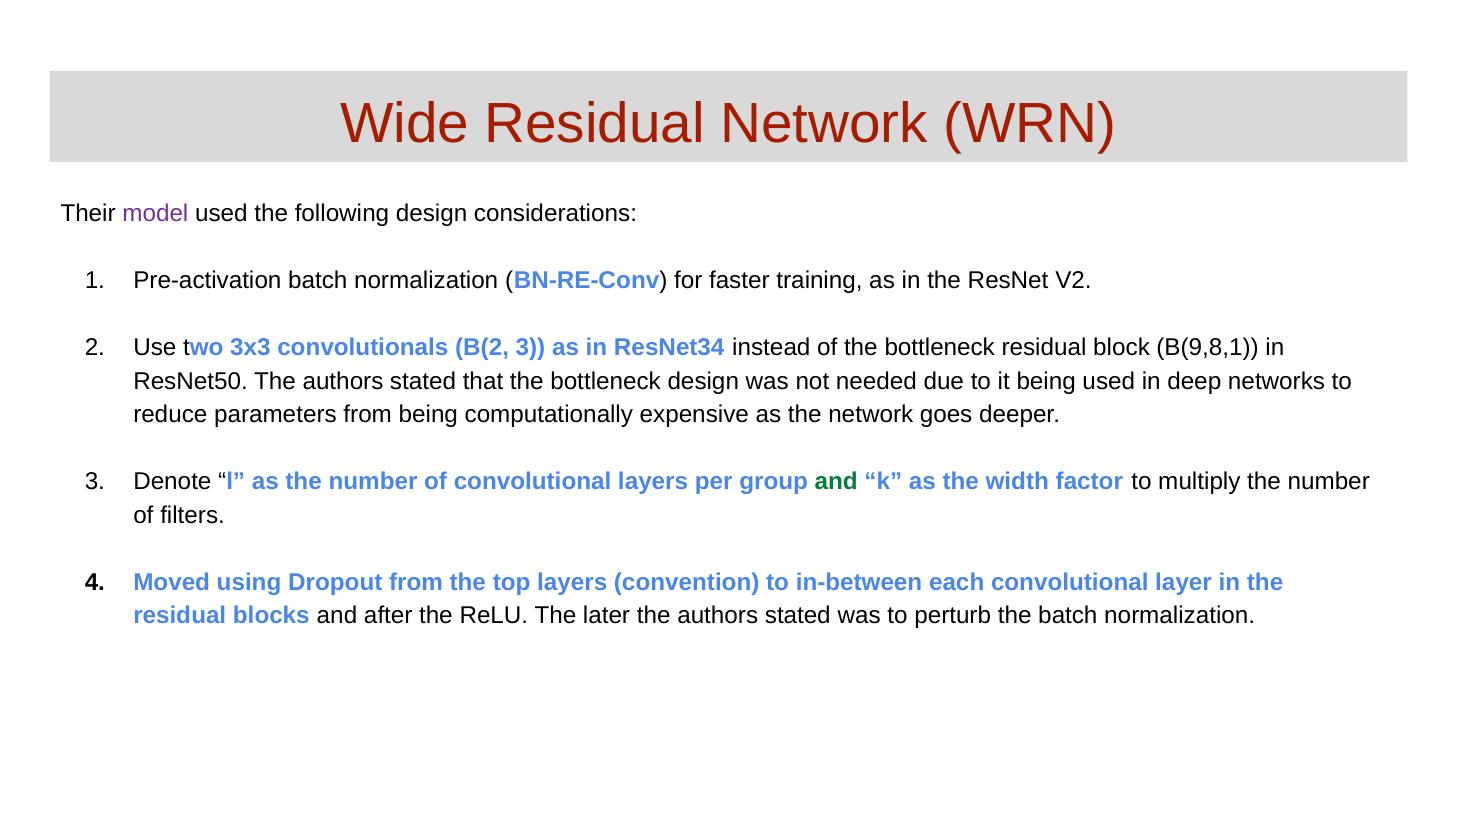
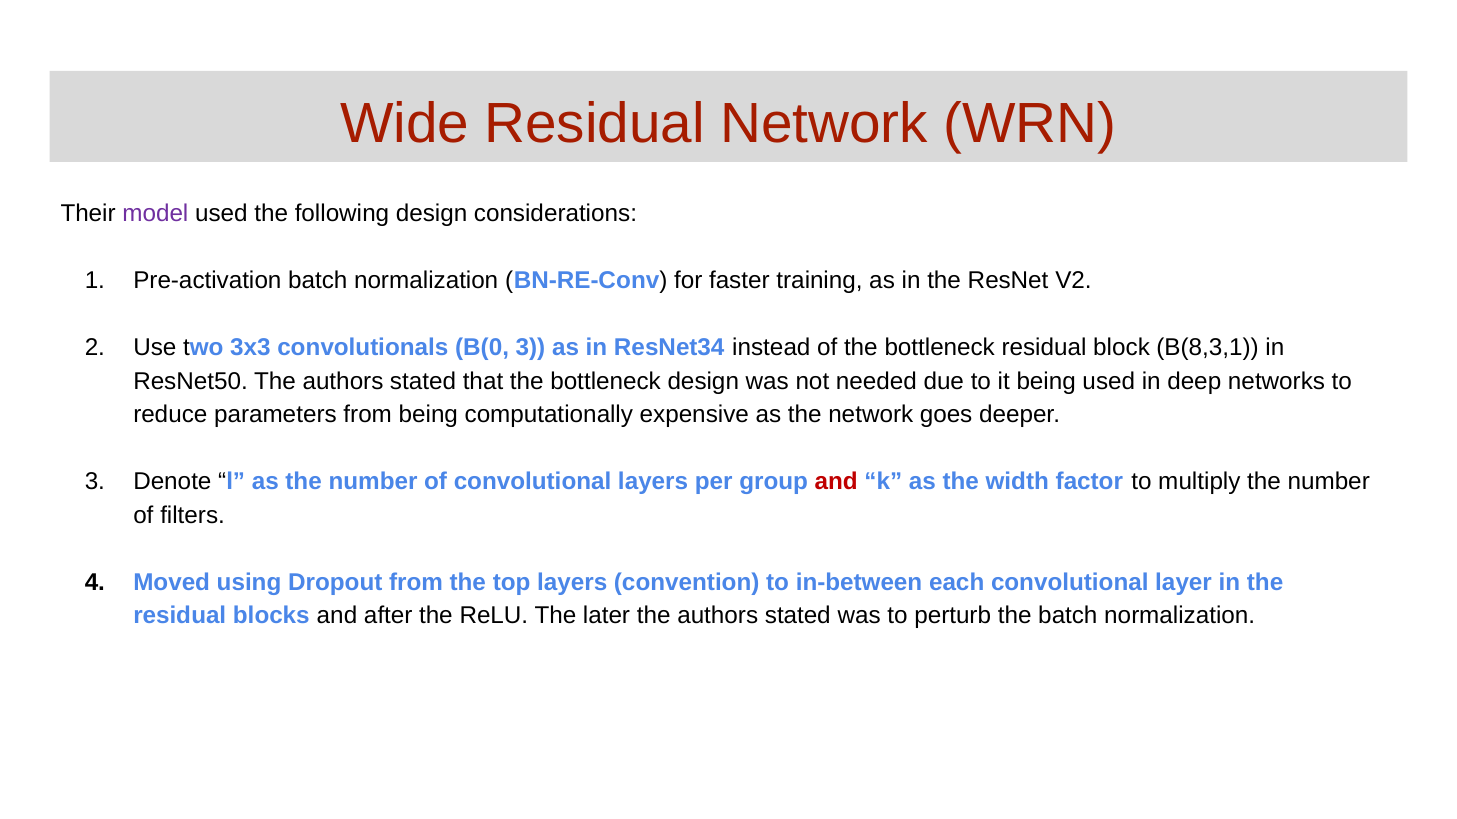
B(2: B(2 -> B(0
B(9,8,1: B(9,8,1 -> B(8,3,1
and at (836, 482) colour: green -> red
